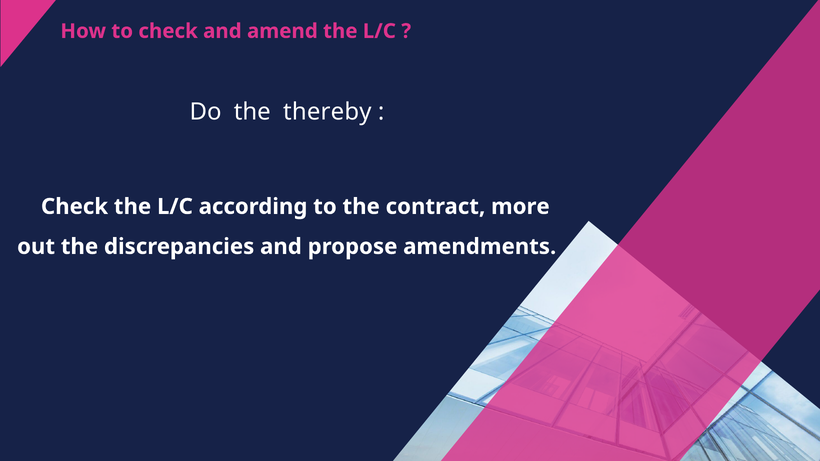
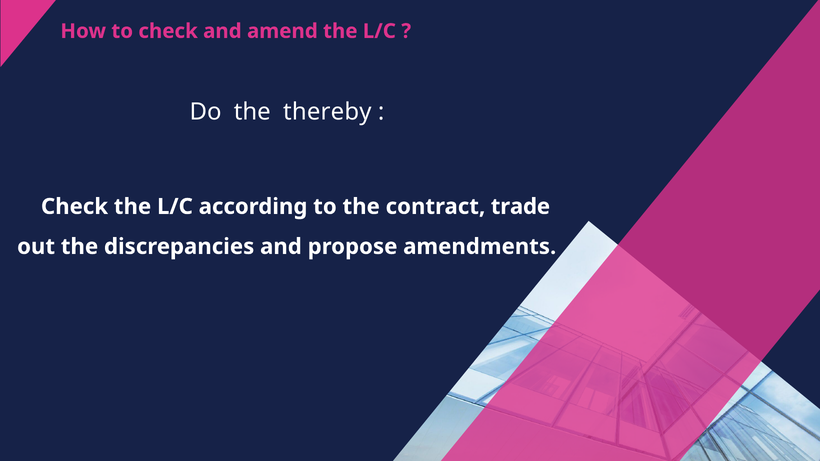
more: more -> trade
